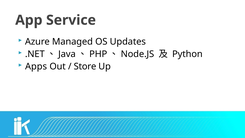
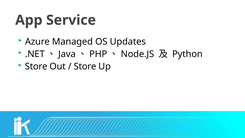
Apps at (36, 66): Apps -> Store
